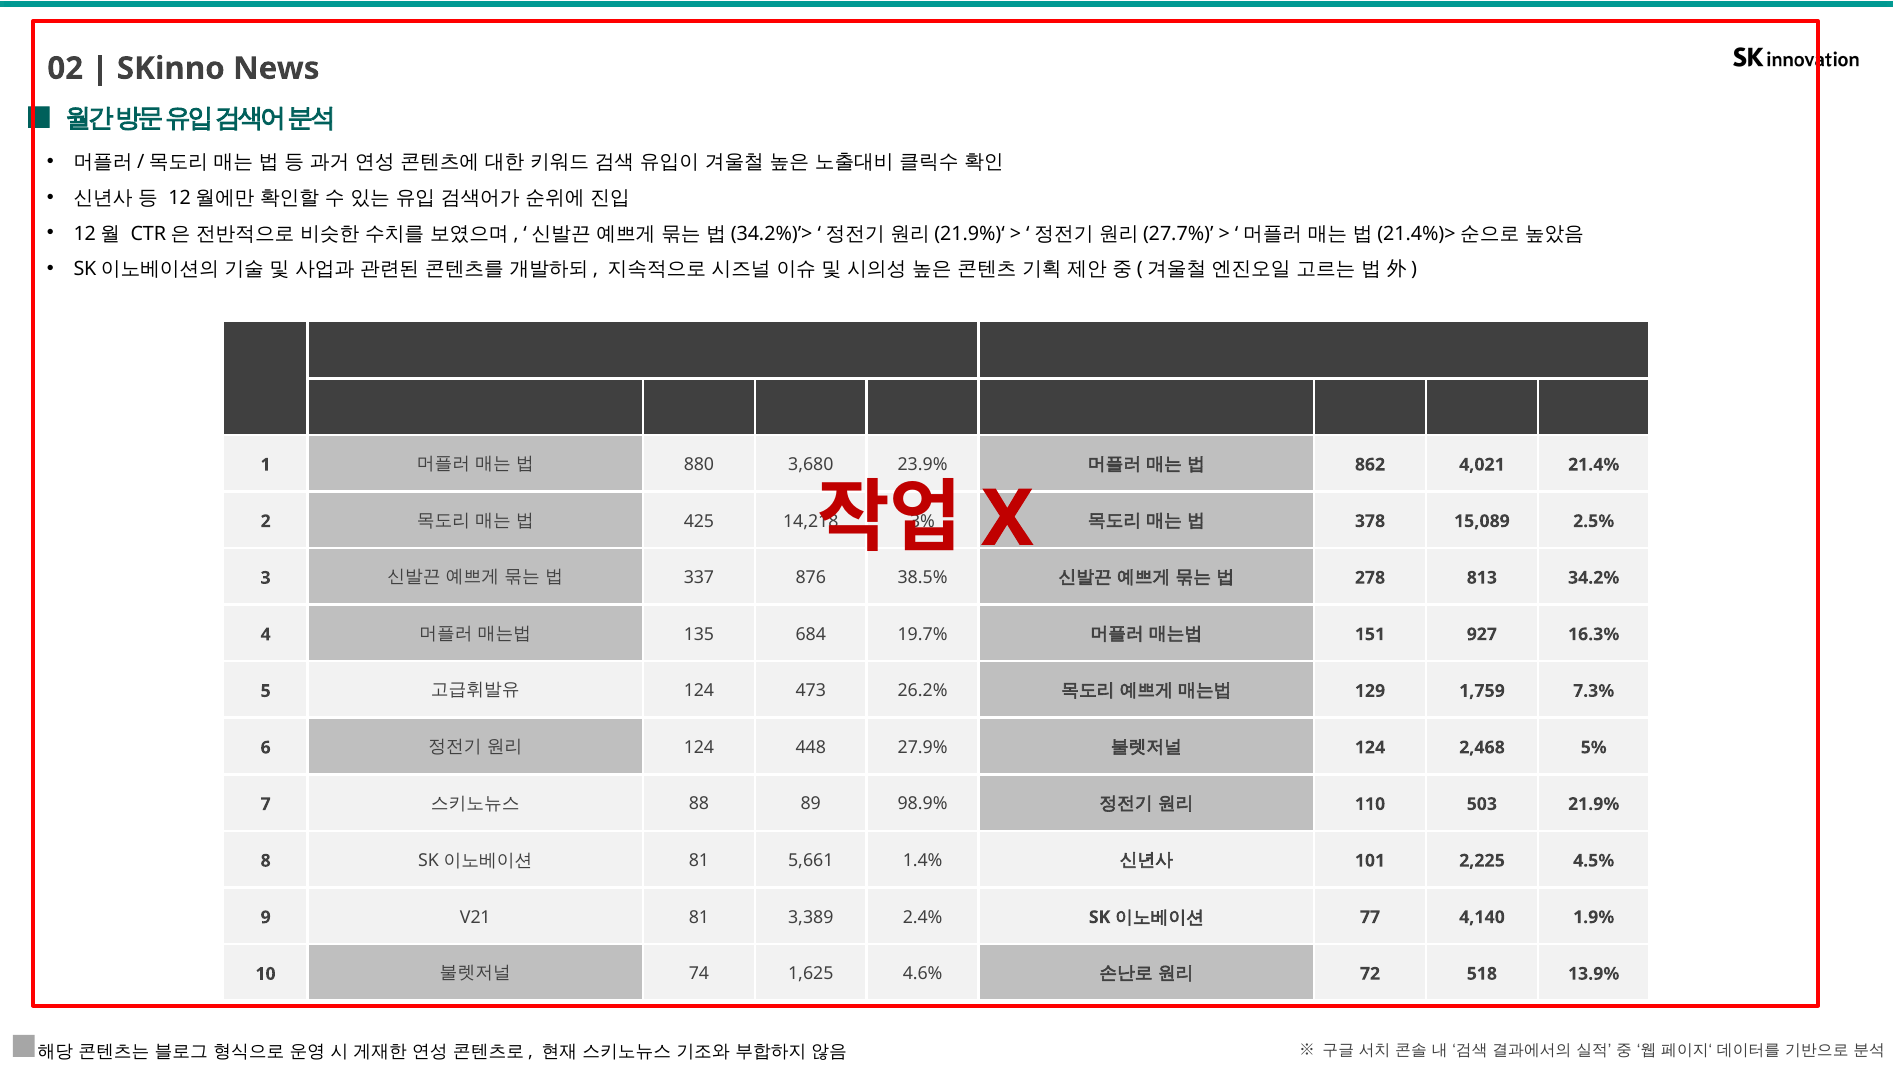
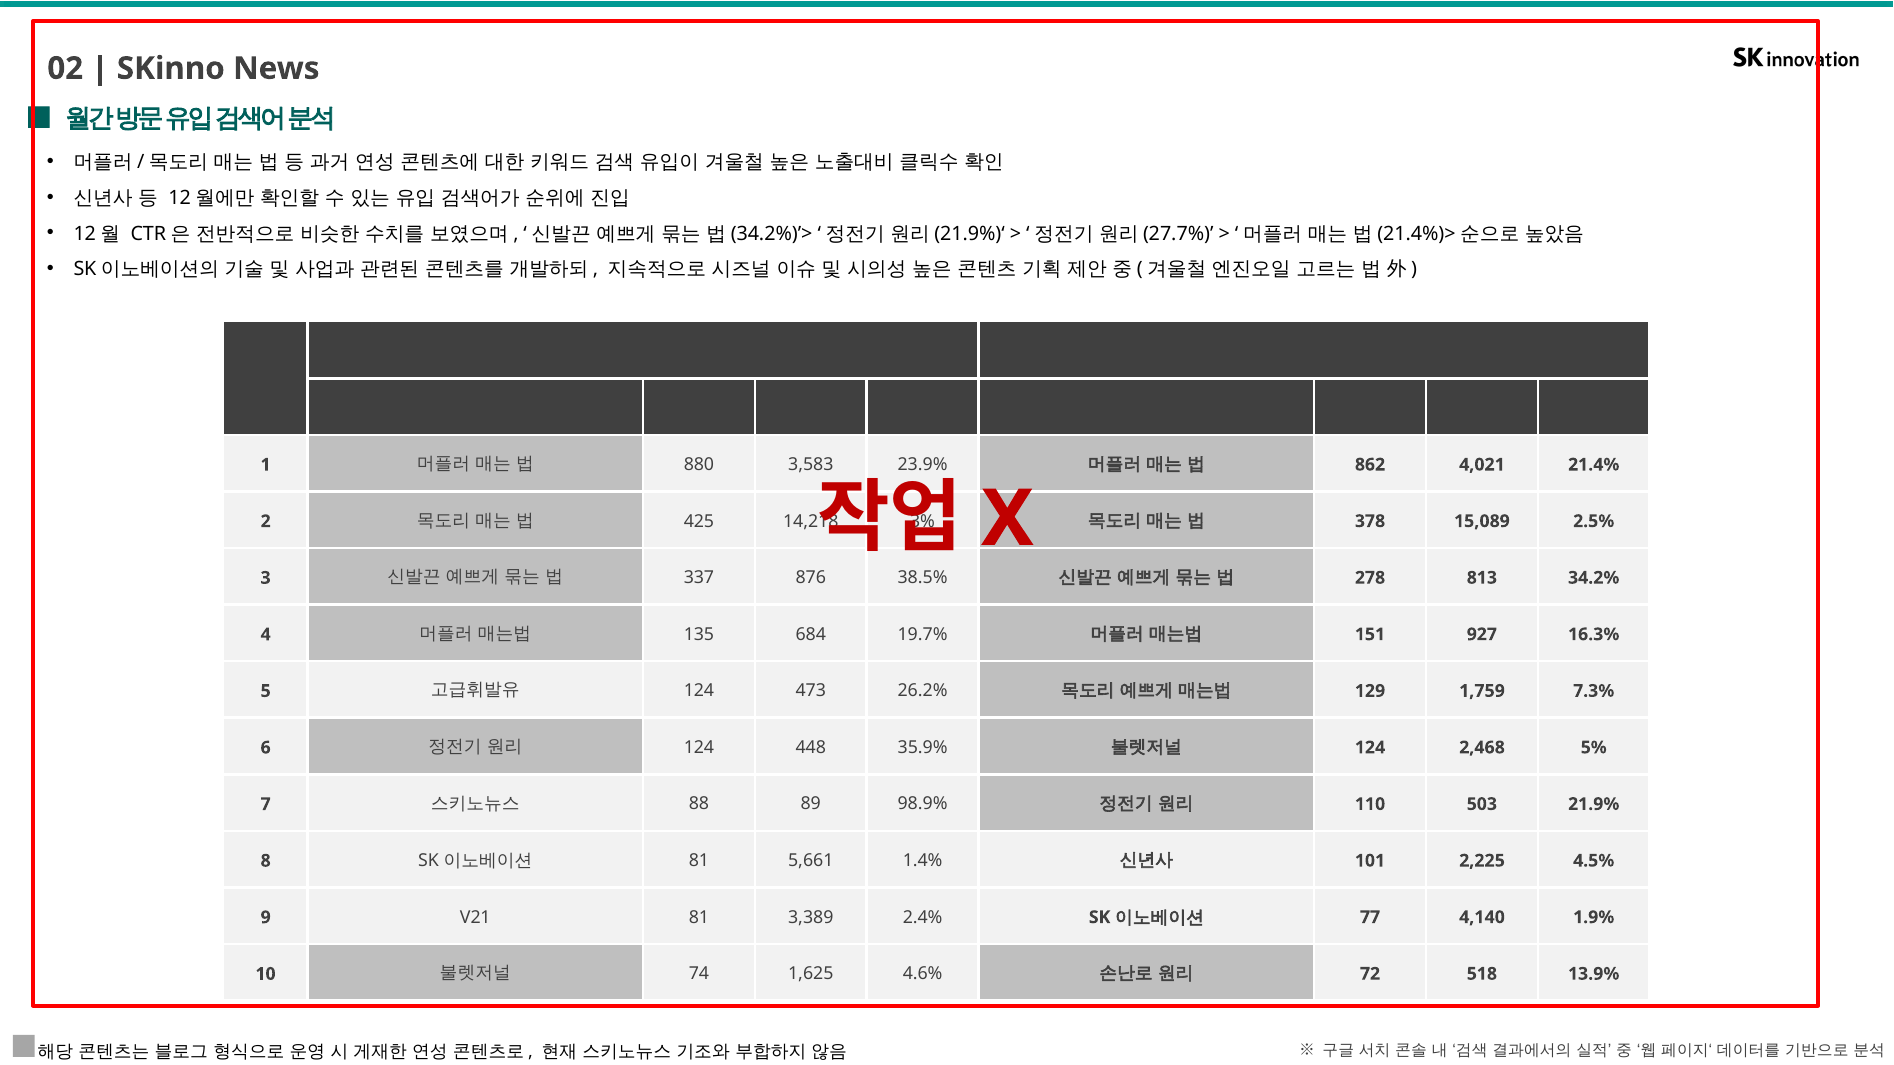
3,680: 3,680 -> 3,583
27.9%: 27.9% -> 35.9%
